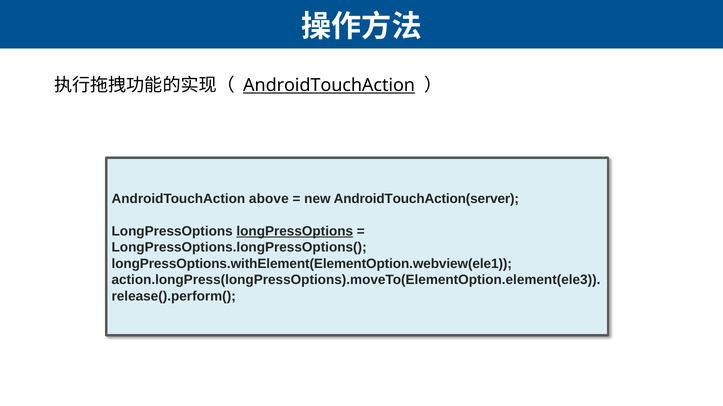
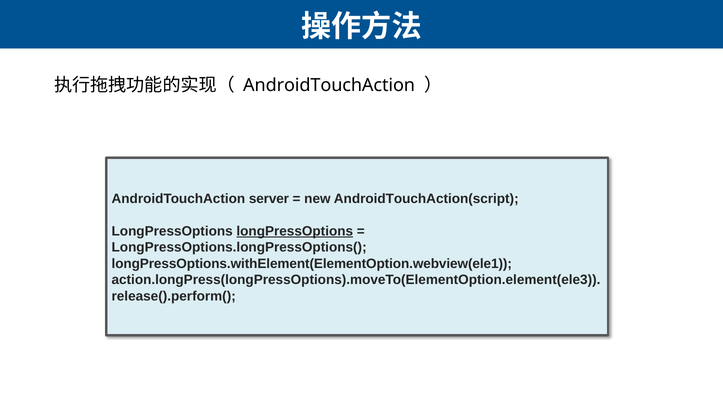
AndroidTouchAction at (329, 85) underline: present -> none
above: above -> server
AndroidTouchAction(server: AndroidTouchAction(server -> AndroidTouchAction(script
